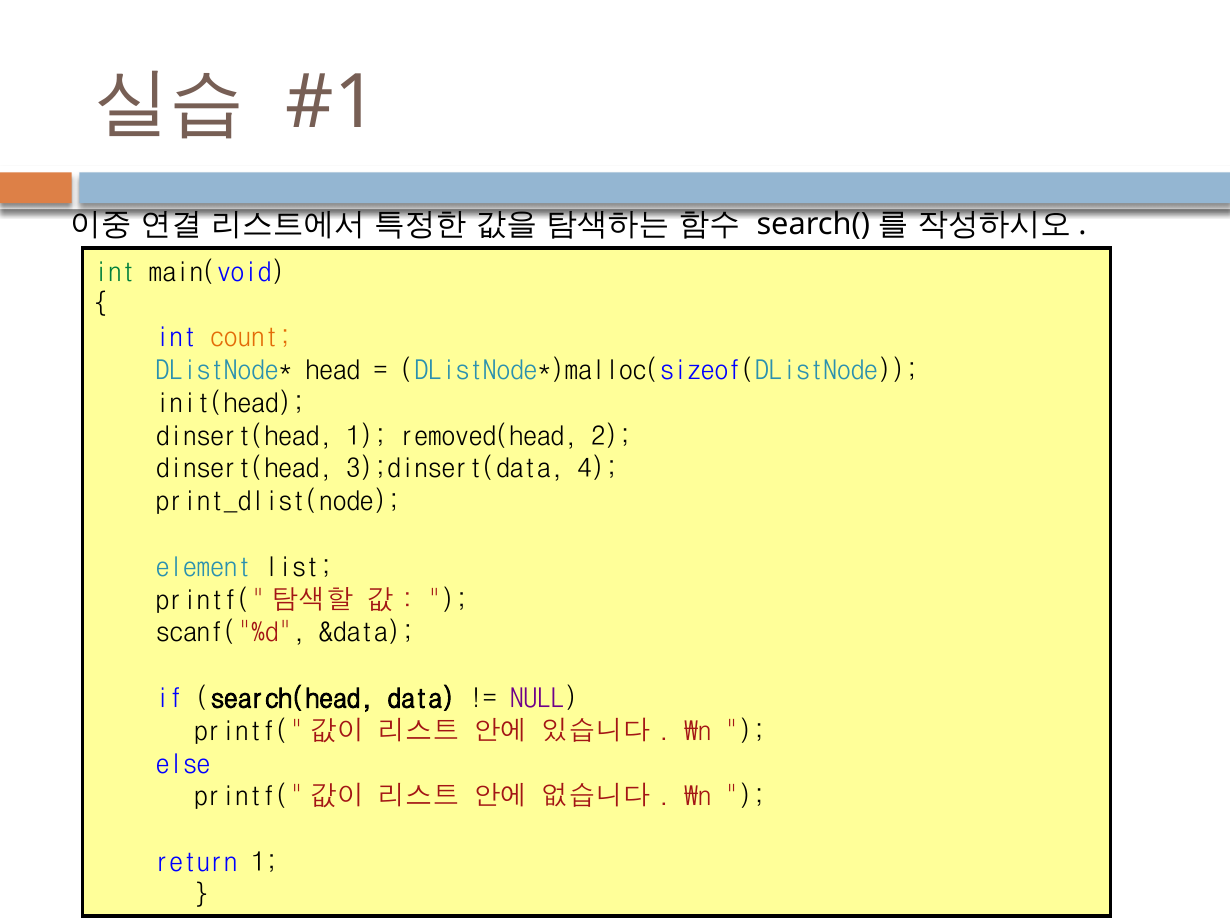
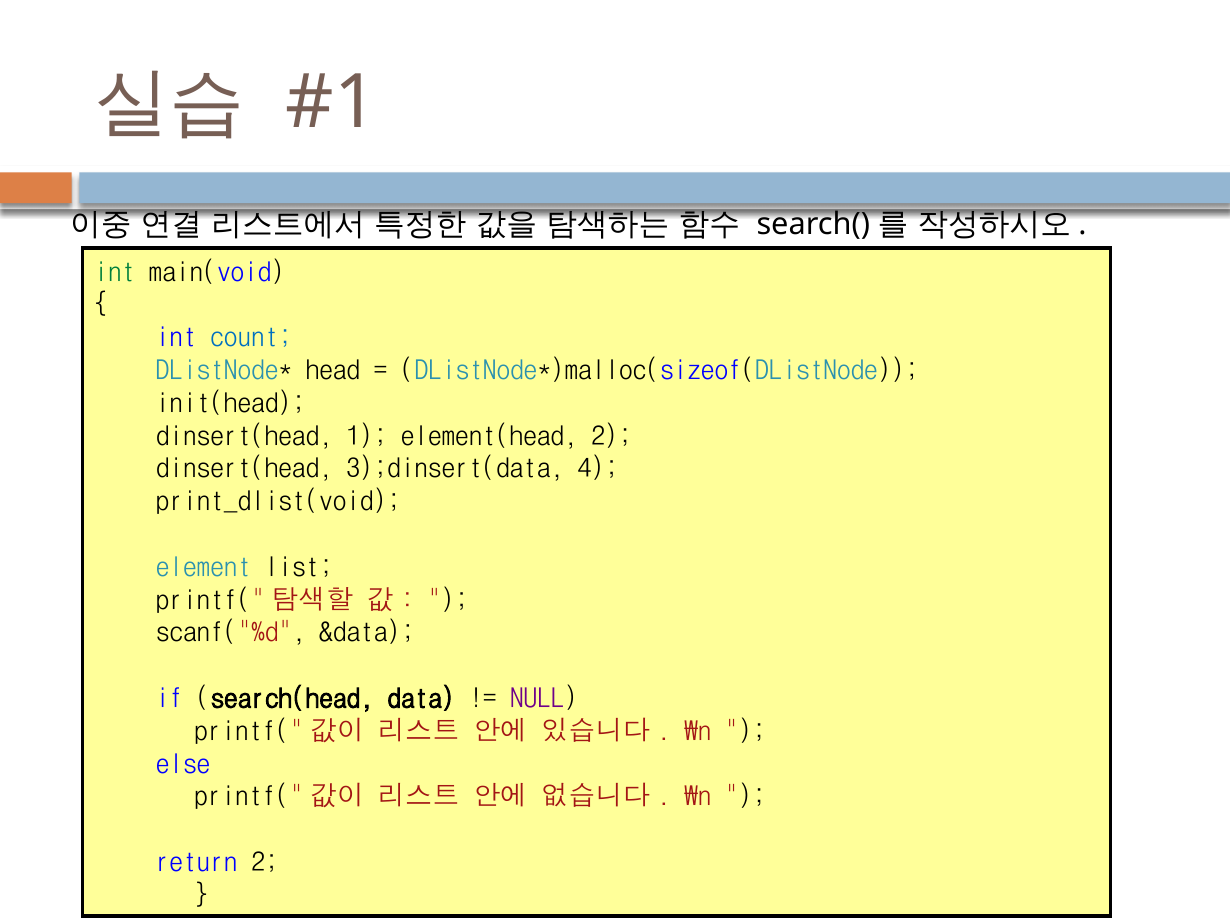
count colour: orange -> blue
removed(head: removed(head -> element(head
print_dlist(node: print_dlist(node -> print_dlist(void
return 1: 1 -> 2
